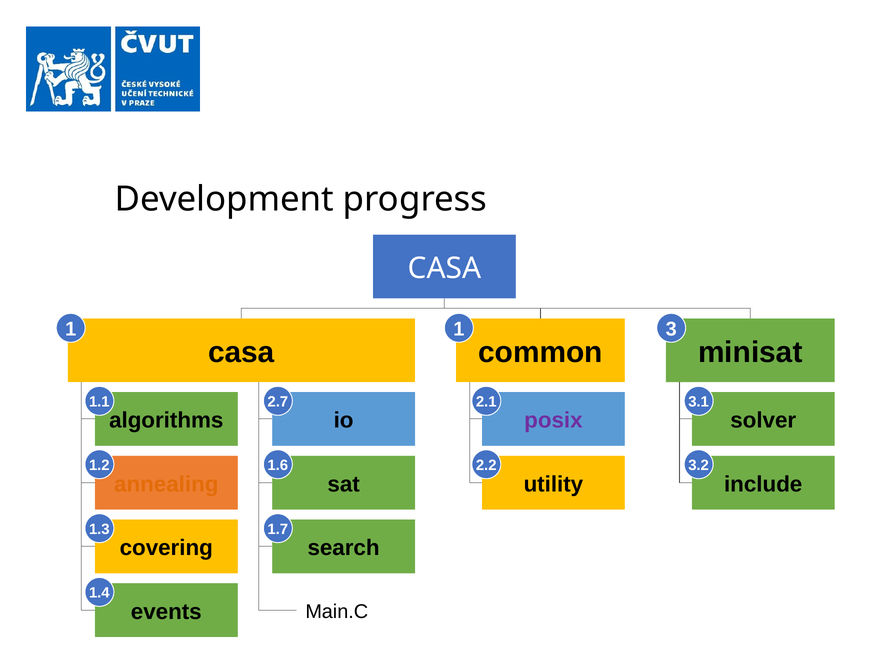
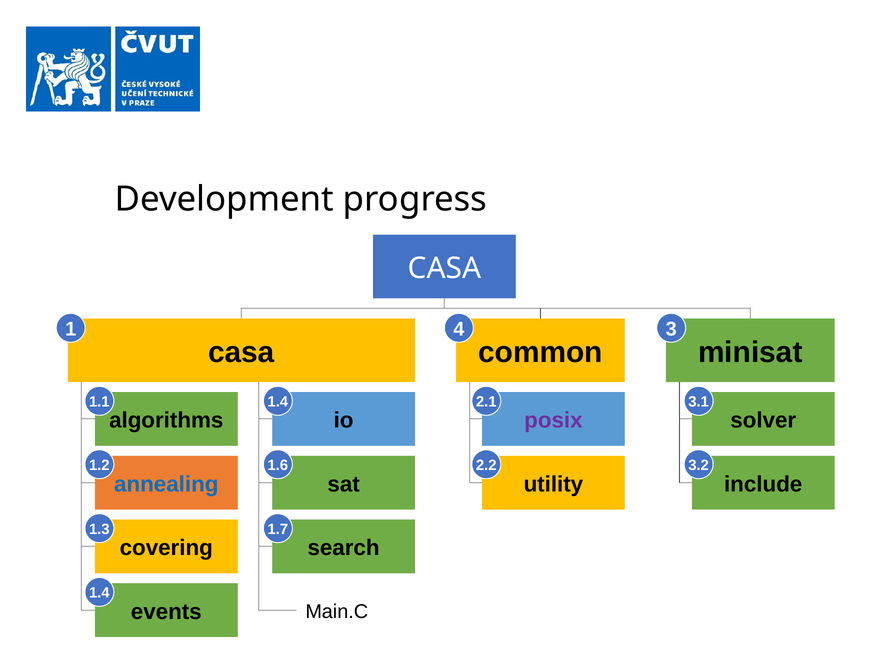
1 1: 1 -> 4
2.7 at (278, 402): 2.7 -> 1.4
annealing colour: orange -> blue
